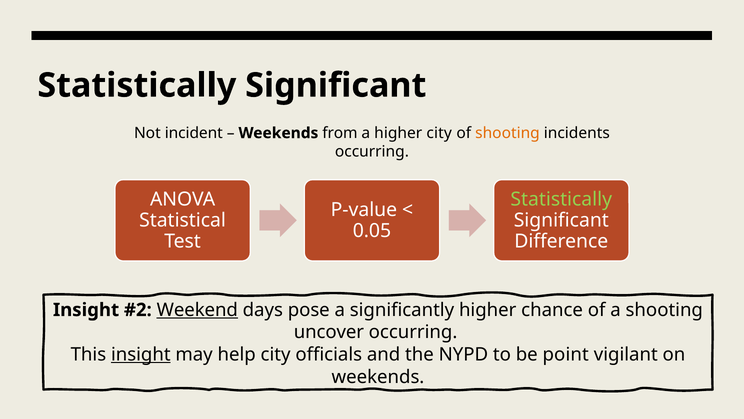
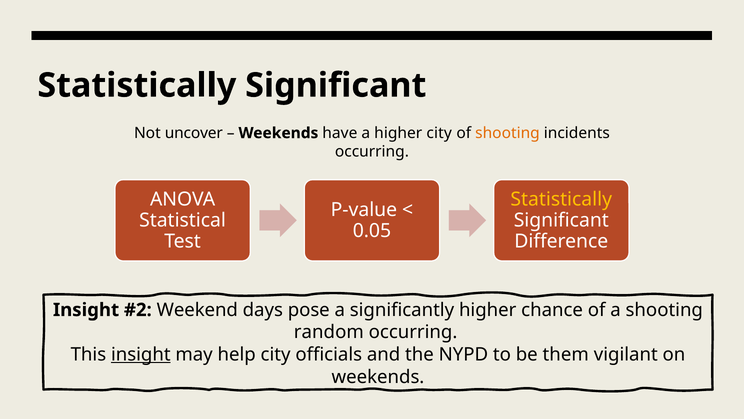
incident: incident -> uncover
from: from -> have
Statistically at (561, 199) colour: light green -> yellow
Weekend underline: present -> none
uncover: uncover -> random
point: point -> them
